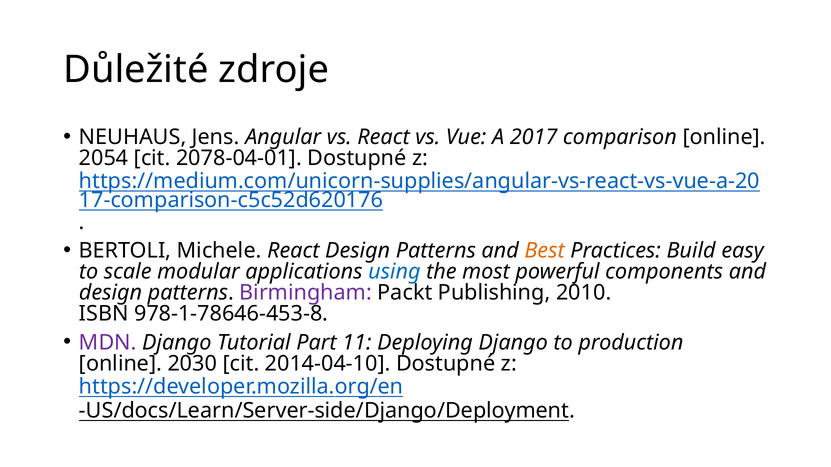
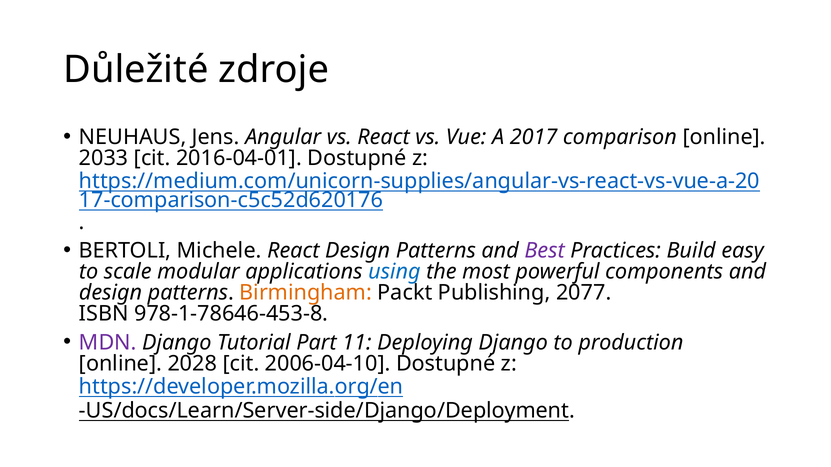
2054: 2054 -> 2033
2078-04-01: 2078-04-01 -> 2016-04-01
Best colour: orange -> purple
Birmingham colour: purple -> orange
2010: 2010 -> 2077
2030: 2030 -> 2028
2014-04-10: 2014-04-10 -> 2006-04-10
